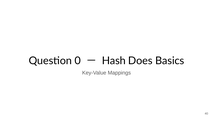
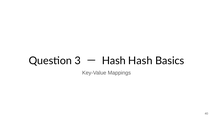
0: 0 -> 3
Hash Does: Does -> Hash
